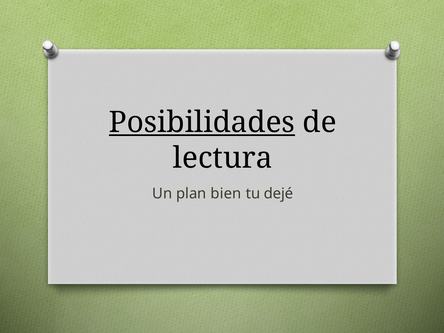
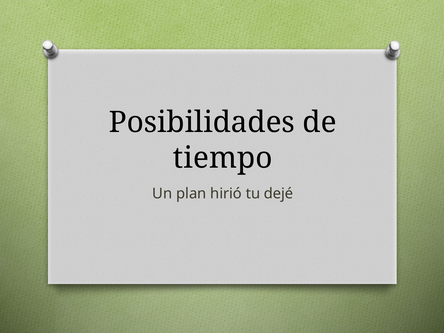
Posibilidades underline: present -> none
lectura: lectura -> tiempo
bien: bien -> hirió
